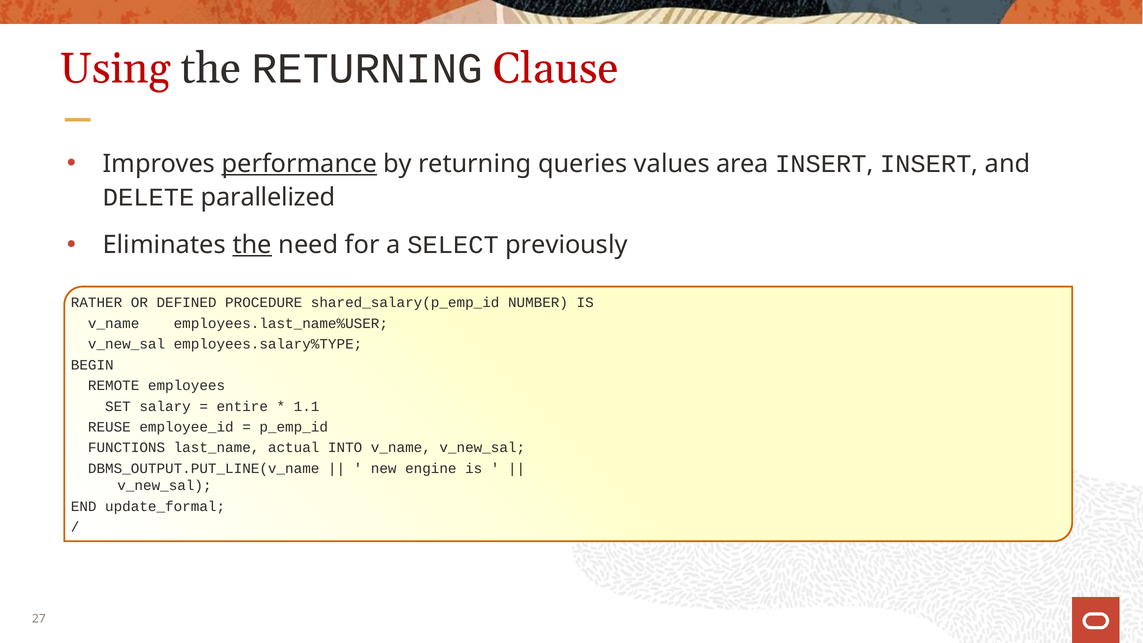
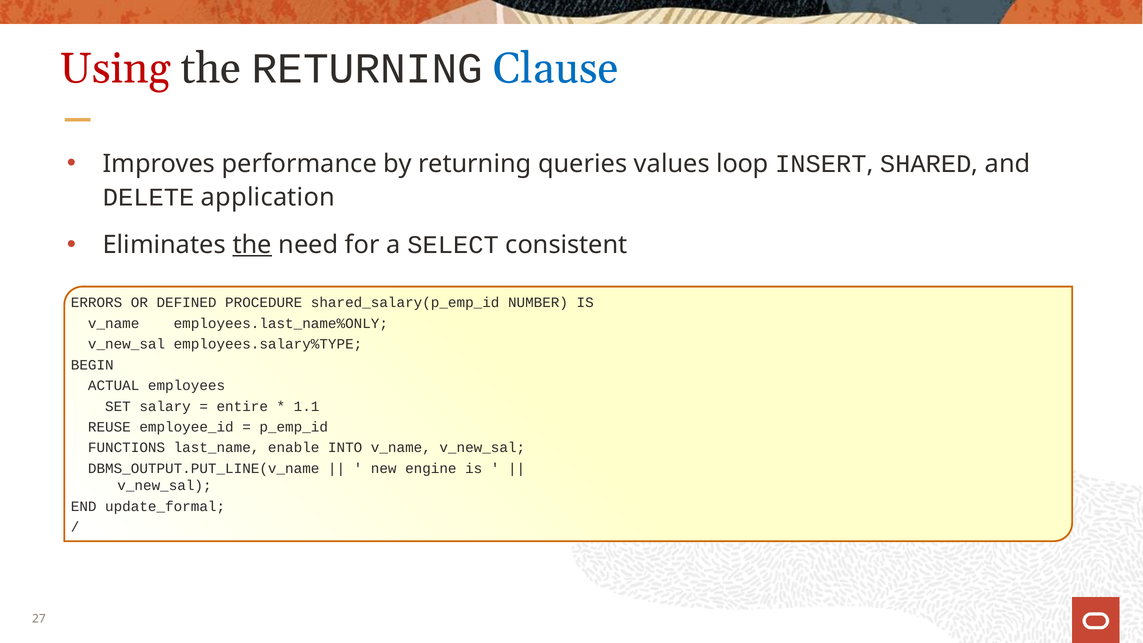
Clause colour: red -> blue
performance underline: present -> none
area: area -> loop
INSERT at (926, 164): INSERT -> SHARED
parallelized: parallelized -> application
previously: previously -> consistent
RATHER: RATHER -> ERRORS
employees.last_name%USER: employees.last_name%USER -> employees.last_name%ONLY
REMOTE: REMOTE -> ACTUAL
actual: actual -> enable
